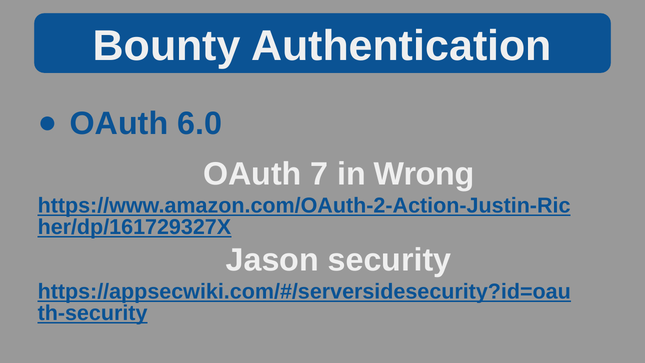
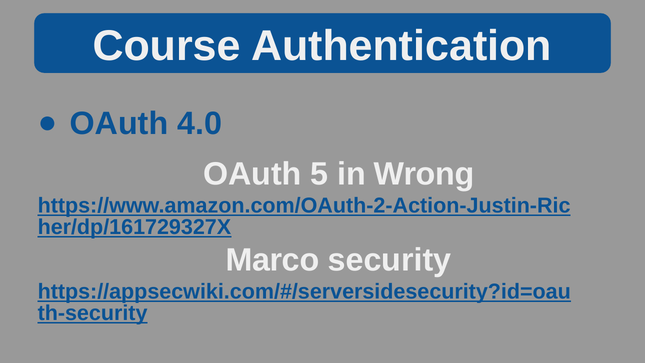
Bounty: Bounty -> Course
6.0: 6.0 -> 4.0
7: 7 -> 5
Jason: Jason -> Marco
